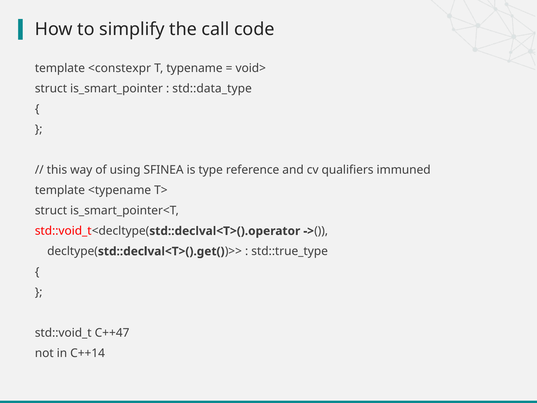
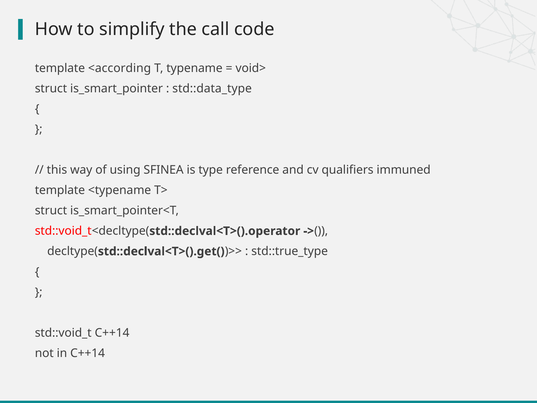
<constexpr: <constexpr -> <according
std::void_t C++47: C++47 -> C++14
